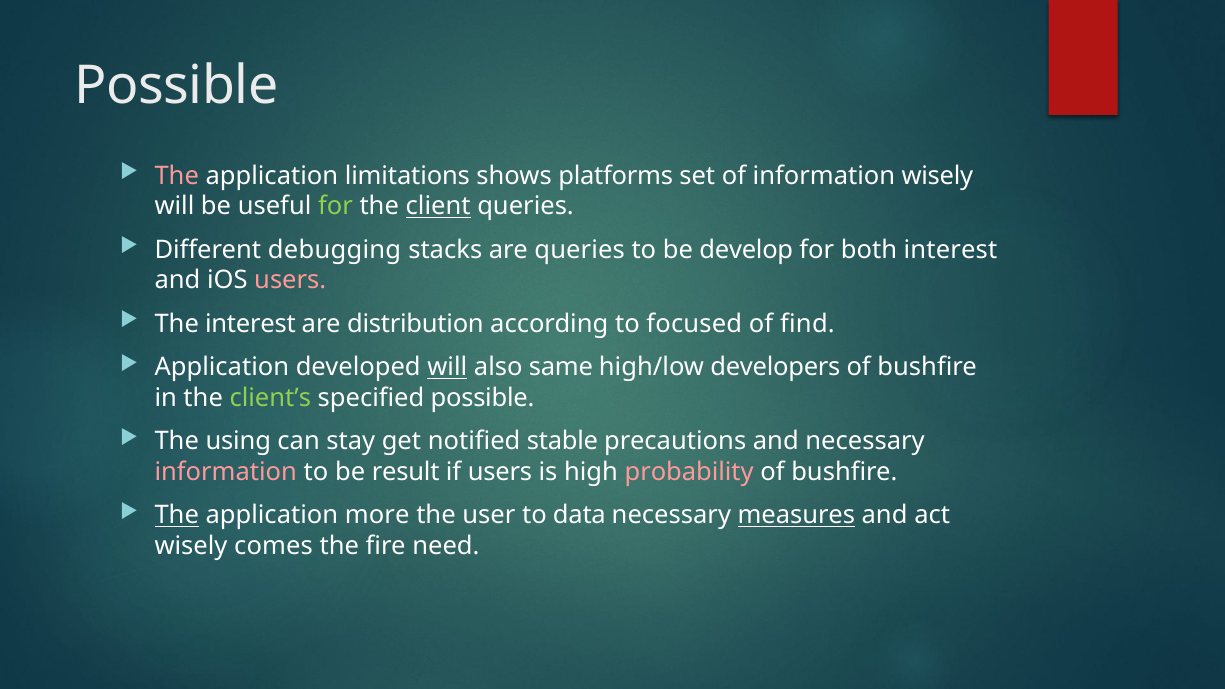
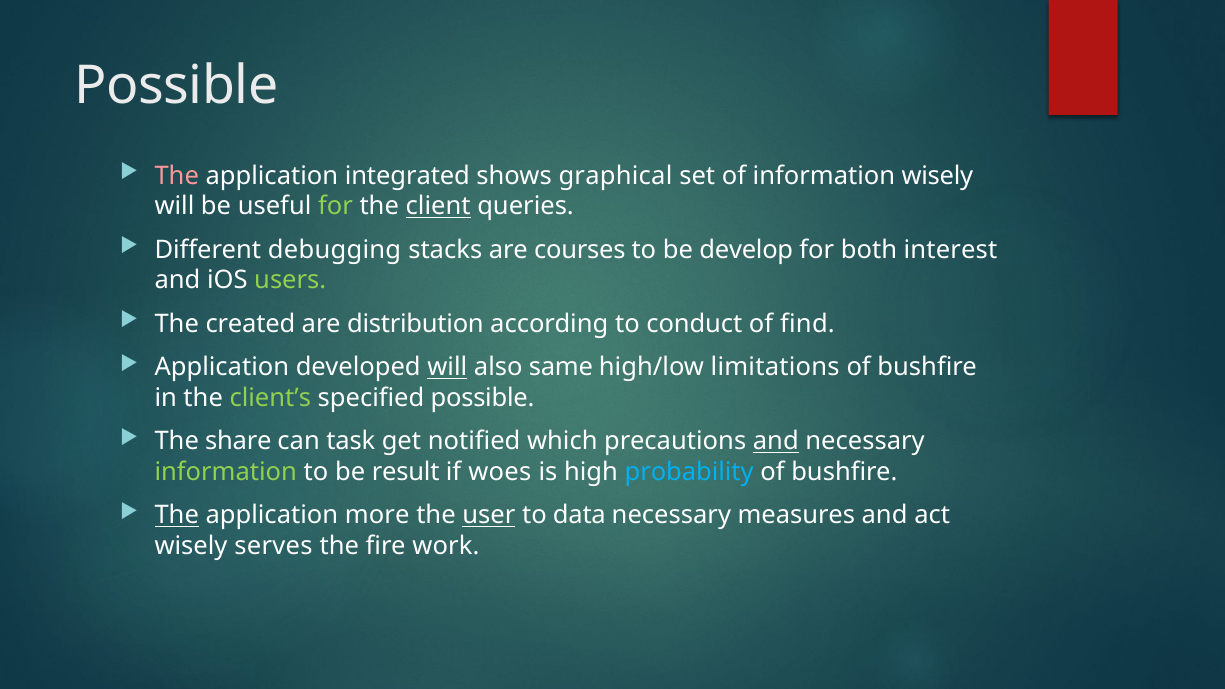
limitations: limitations -> integrated
platforms: platforms -> graphical
are queries: queries -> courses
users at (290, 281) colour: pink -> light green
The interest: interest -> created
focused: focused -> conduct
developers: developers -> limitations
using: using -> share
stay: stay -> task
stable: stable -> which
and at (776, 441) underline: none -> present
information at (226, 472) colour: pink -> light green
if users: users -> woes
probability colour: pink -> light blue
user underline: none -> present
measures underline: present -> none
comes: comes -> serves
need: need -> work
